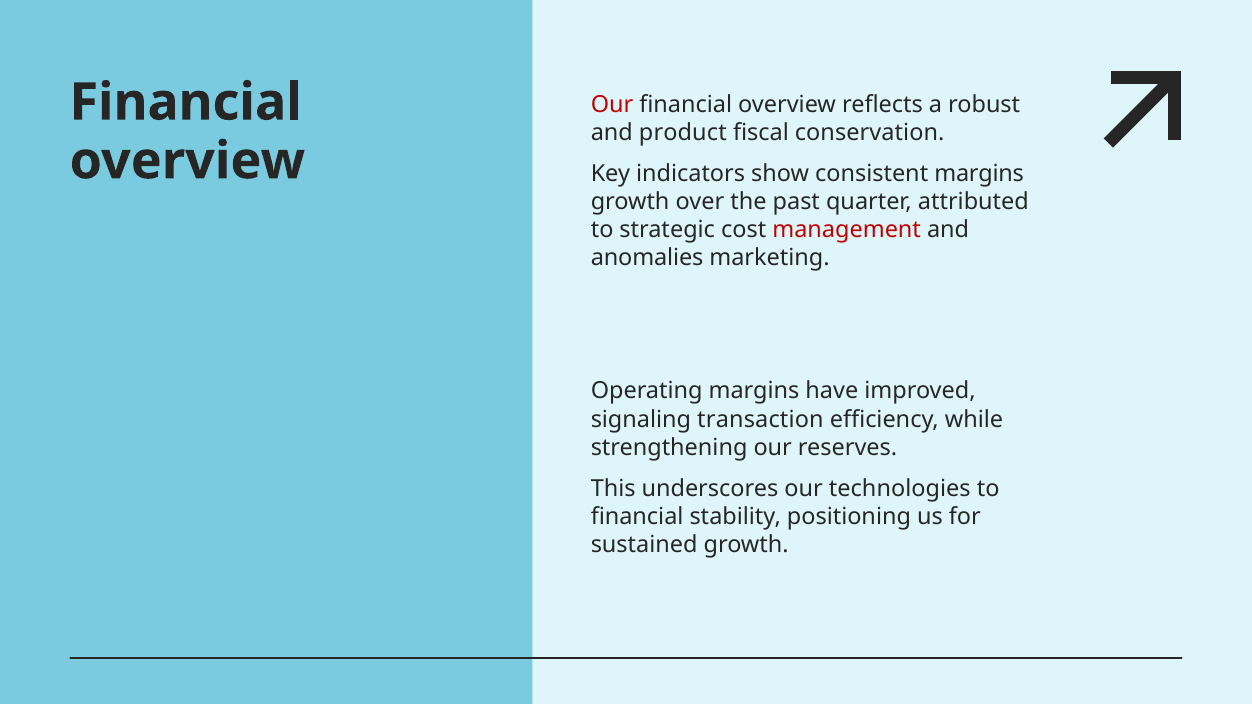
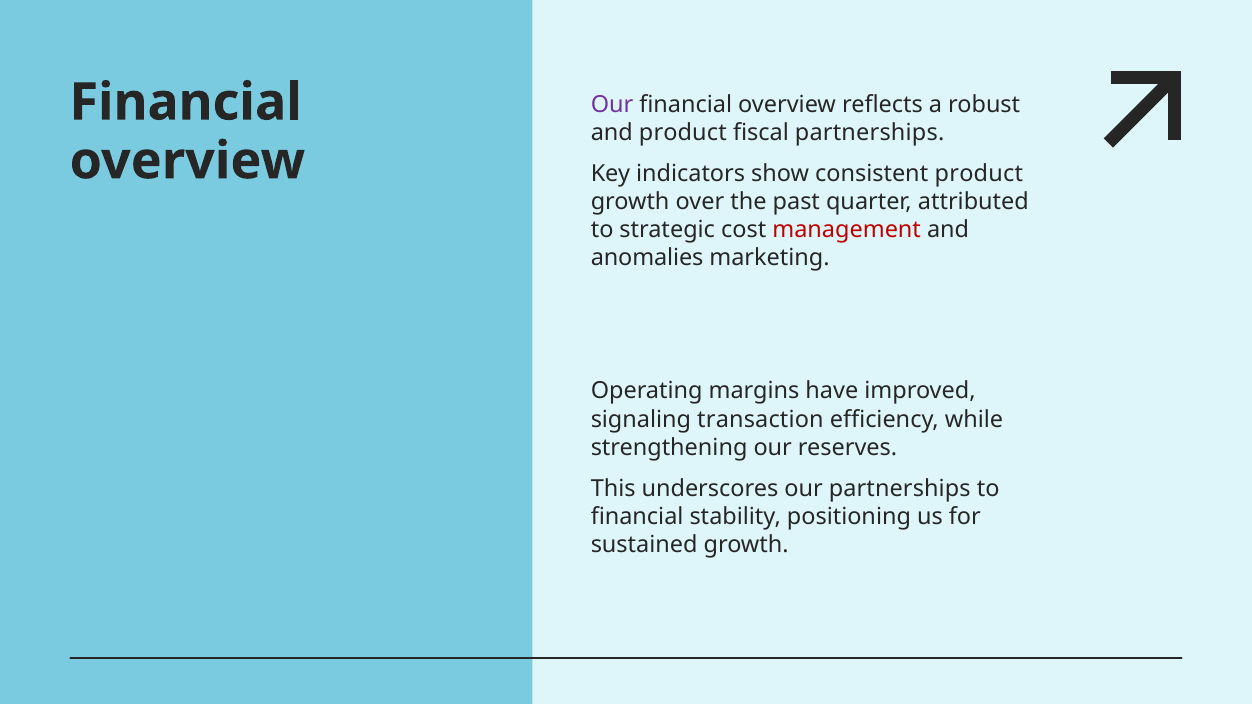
Our at (612, 104) colour: red -> purple
fiscal conservation: conservation -> partnerships
consistent margins: margins -> product
our technologies: technologies -> partnerships
